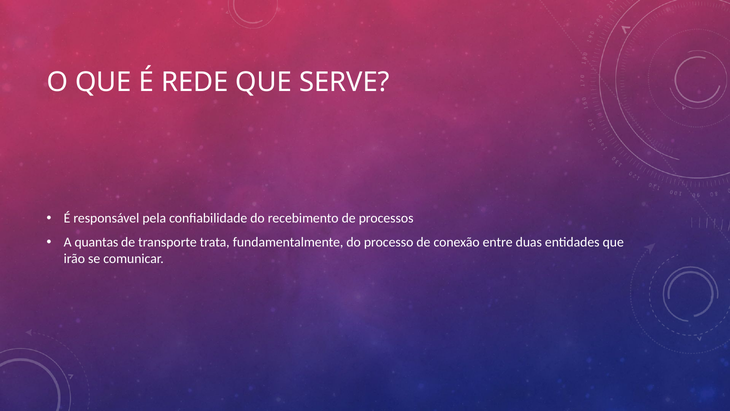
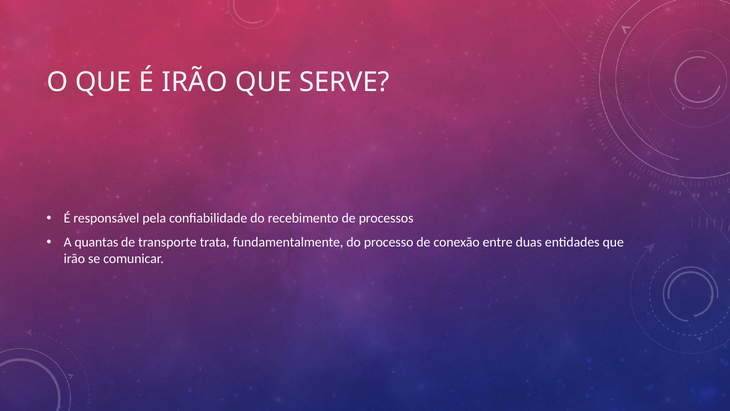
É REDE: REDE -> IRÃO
